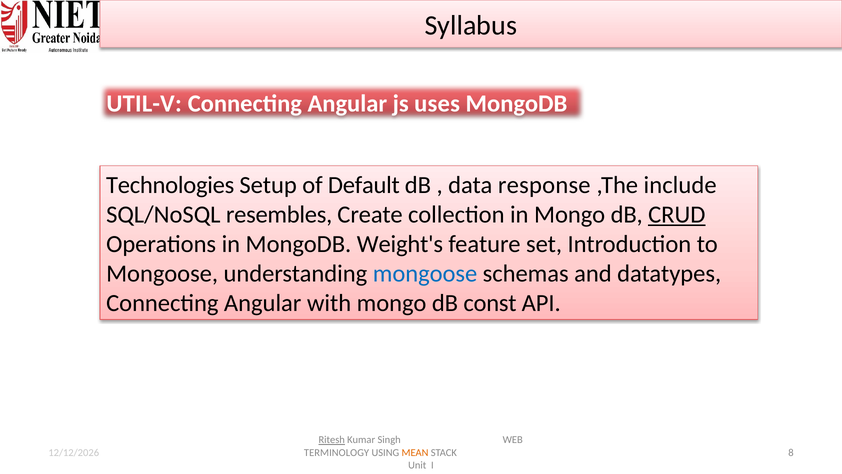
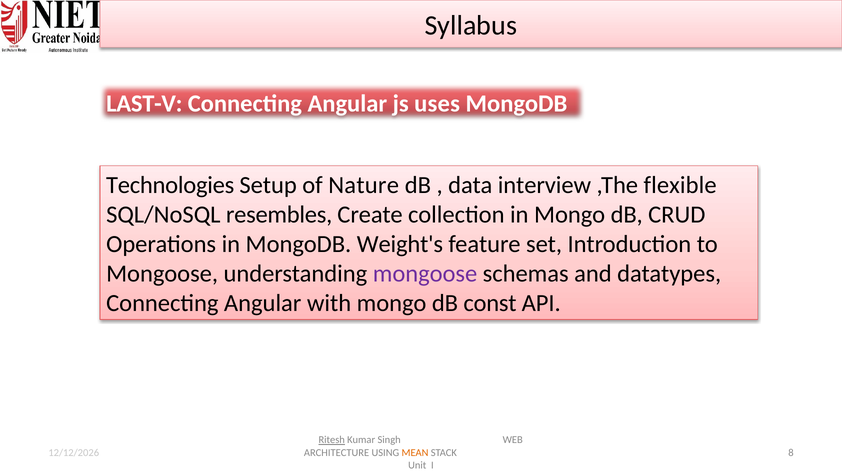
UTIL-V: UTIL-V -> LAST-V
Default: Default -> Nature
response: response -> interview
include: include -> flexible
CRUD underline: present -> none
mongoose at (425, 274) colour: blue -> purple
TERMINOLOGY: TERMINOLOGY -> ARCHITECTURE
